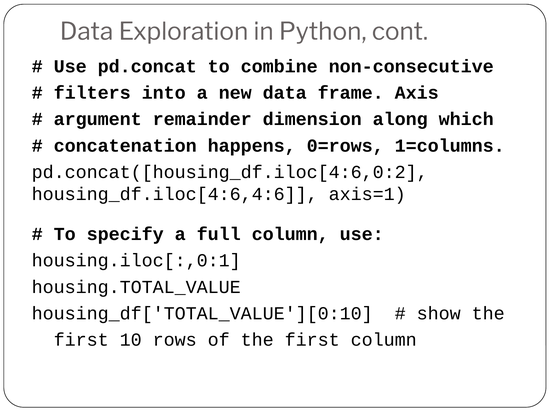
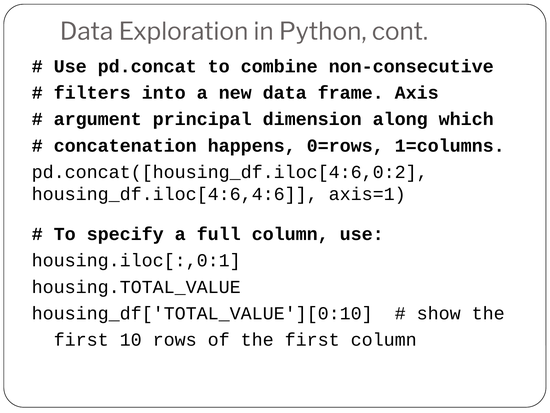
remainder: remainder -> principal
